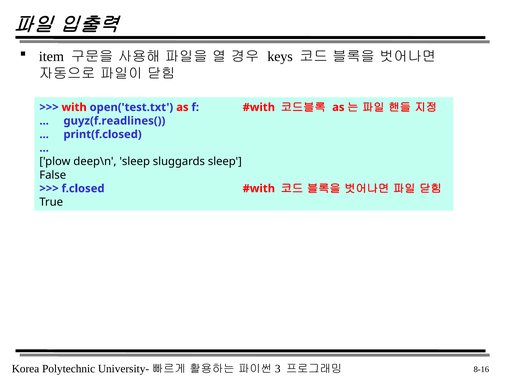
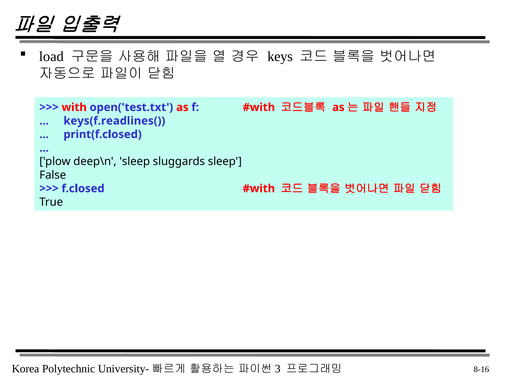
item: item -> load
guyz(f.readlines(: guyz(f.readlines( -> keys(f.readlines(
